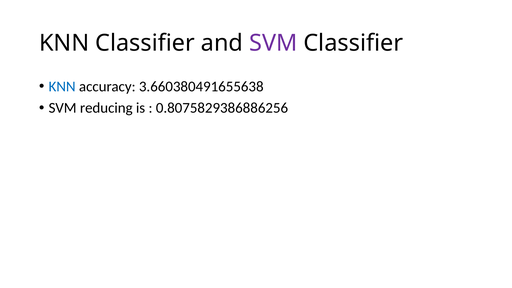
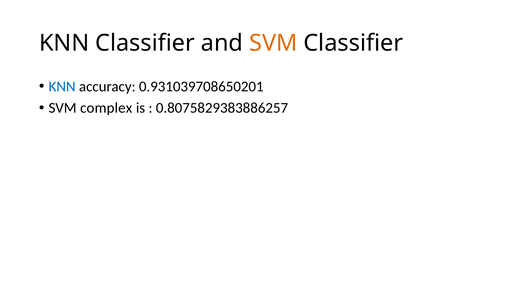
SVM at (273, 43) colour: purple -> orange
3.660380491655638: 3.660380491655638 -> 0.931039708650201
reducing: reducing -> complex
0.8075829386886256: 0.8075829386886256 -> 0.8075829383886257
